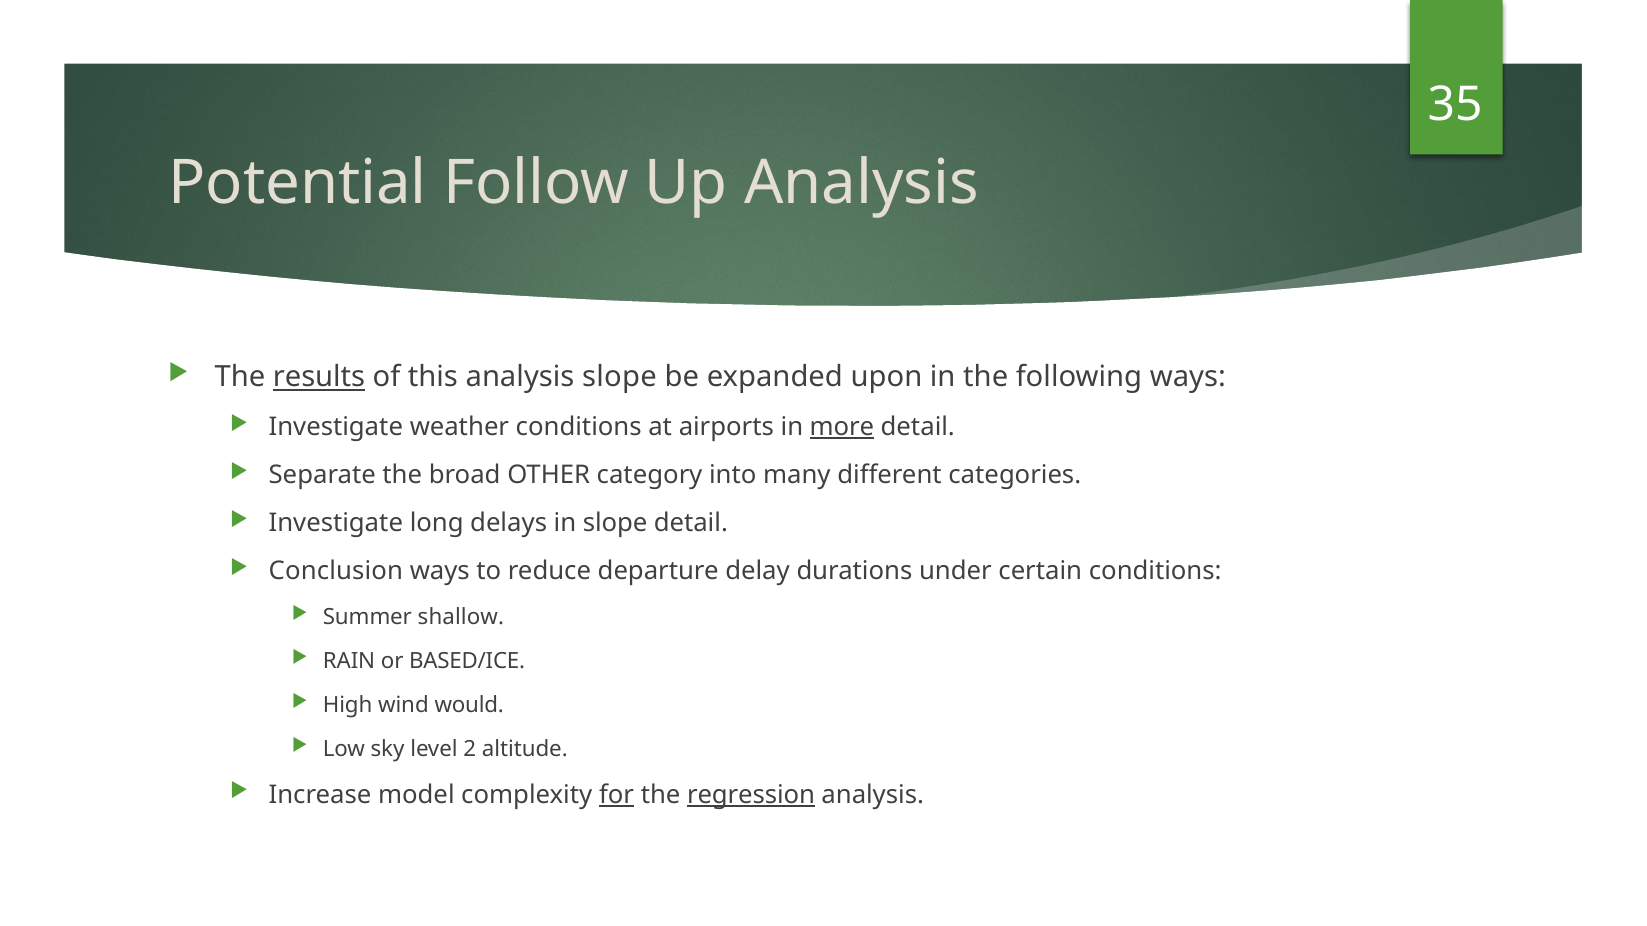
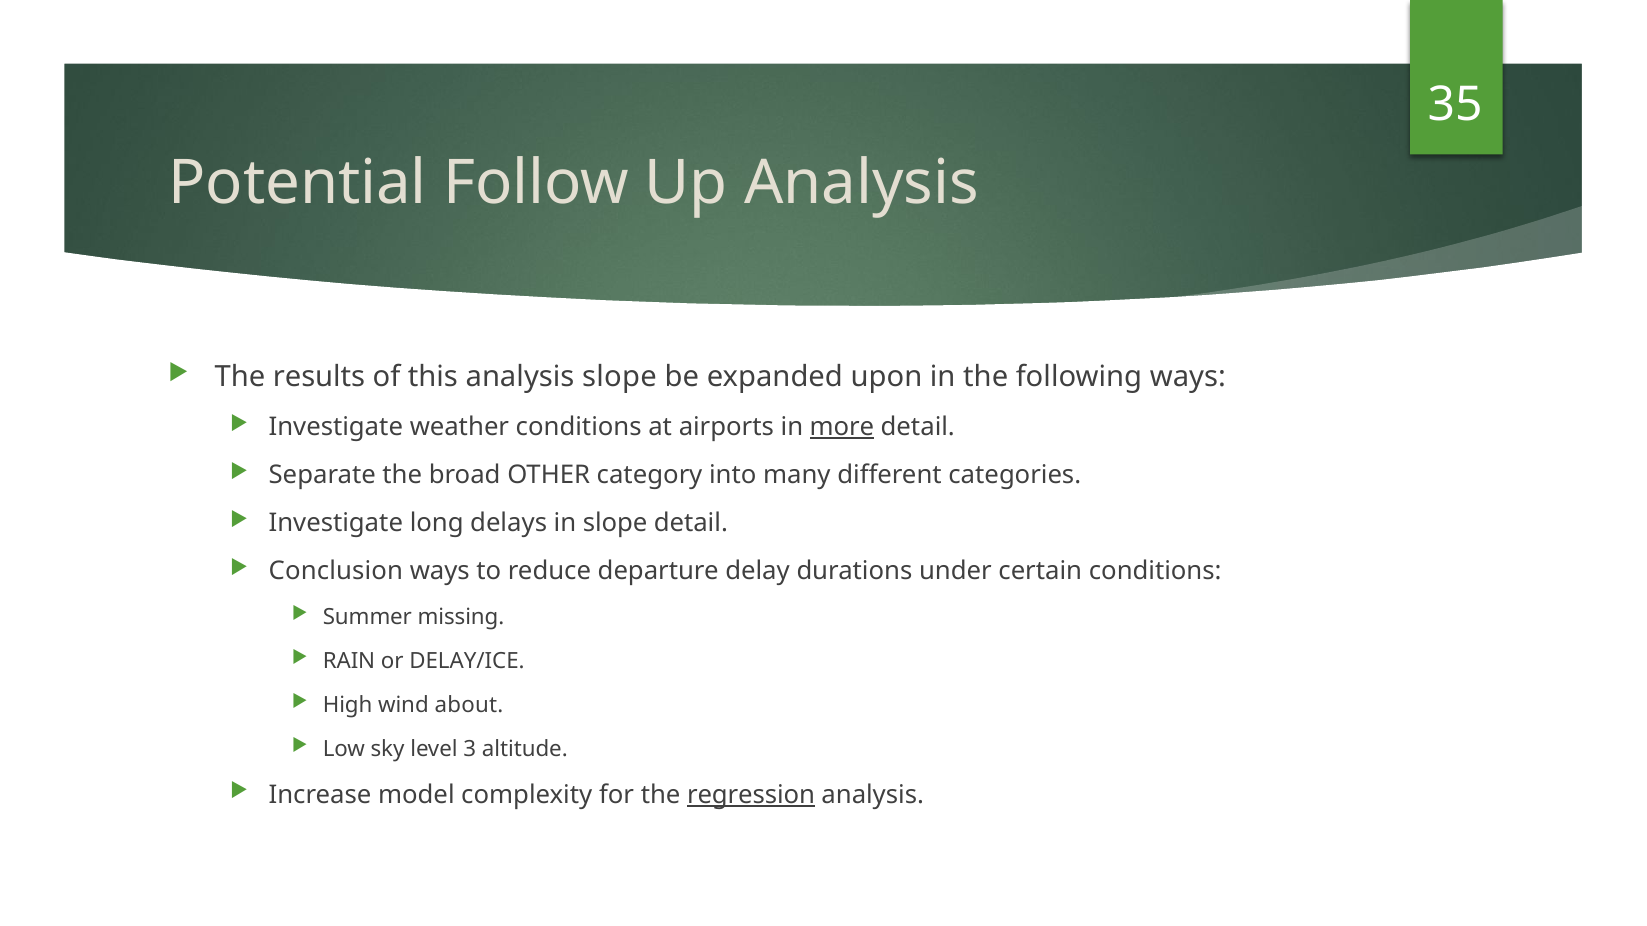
results underline: present -> none
shallow: shallow -> missing
BASED/ICE: BASED/ICE -> DELAY/ICE
would: would -> about
2: 2 -> 3
for underline: present -> none
